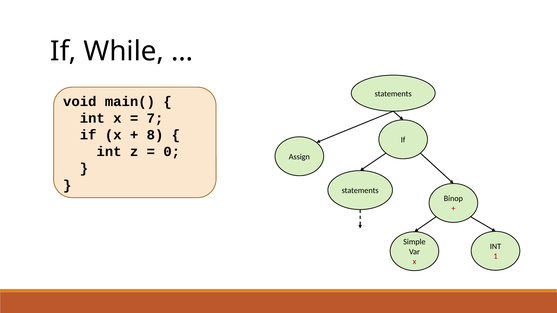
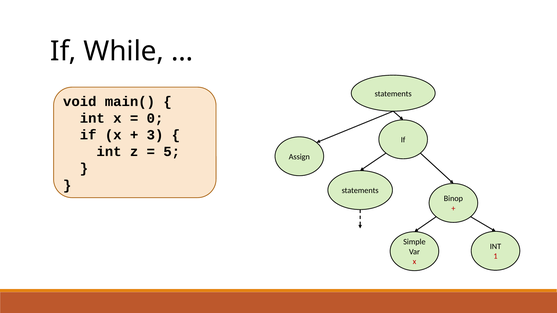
7: 7 -> 0
8: 8 -> 3
0: 0 -> 5
